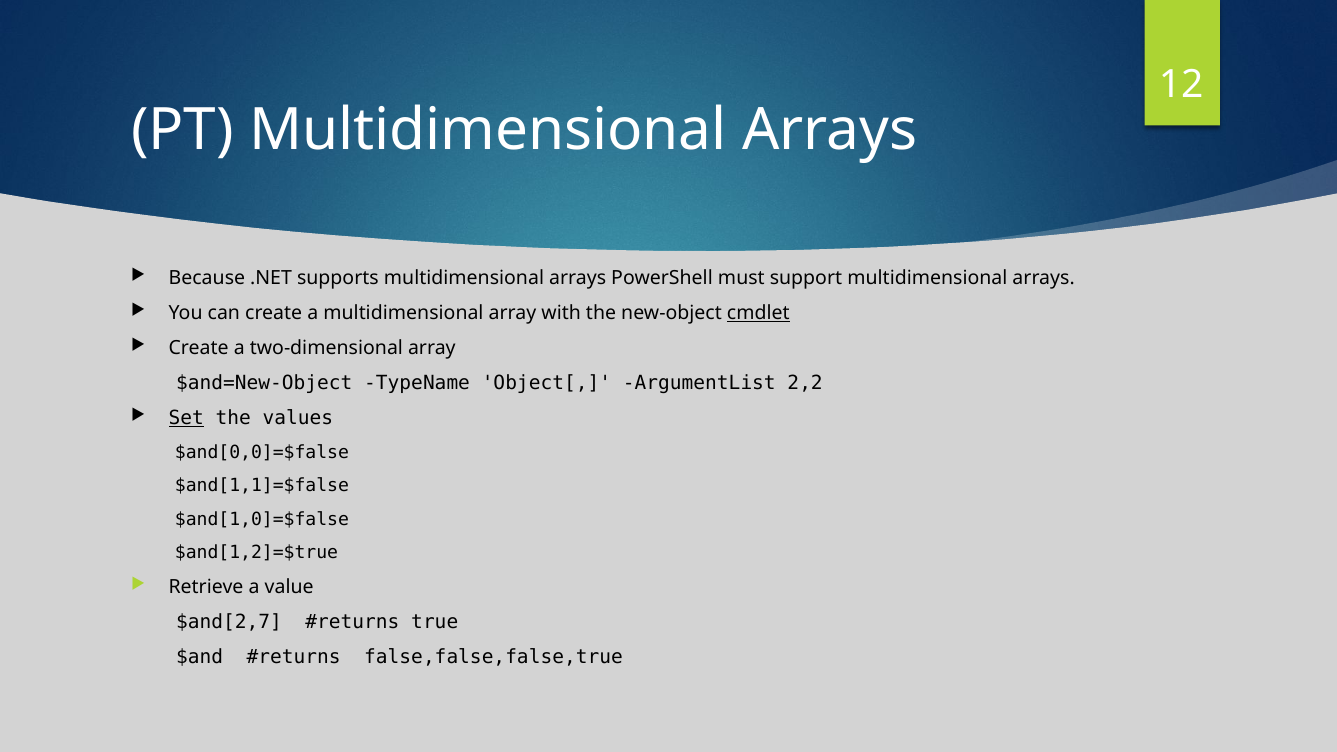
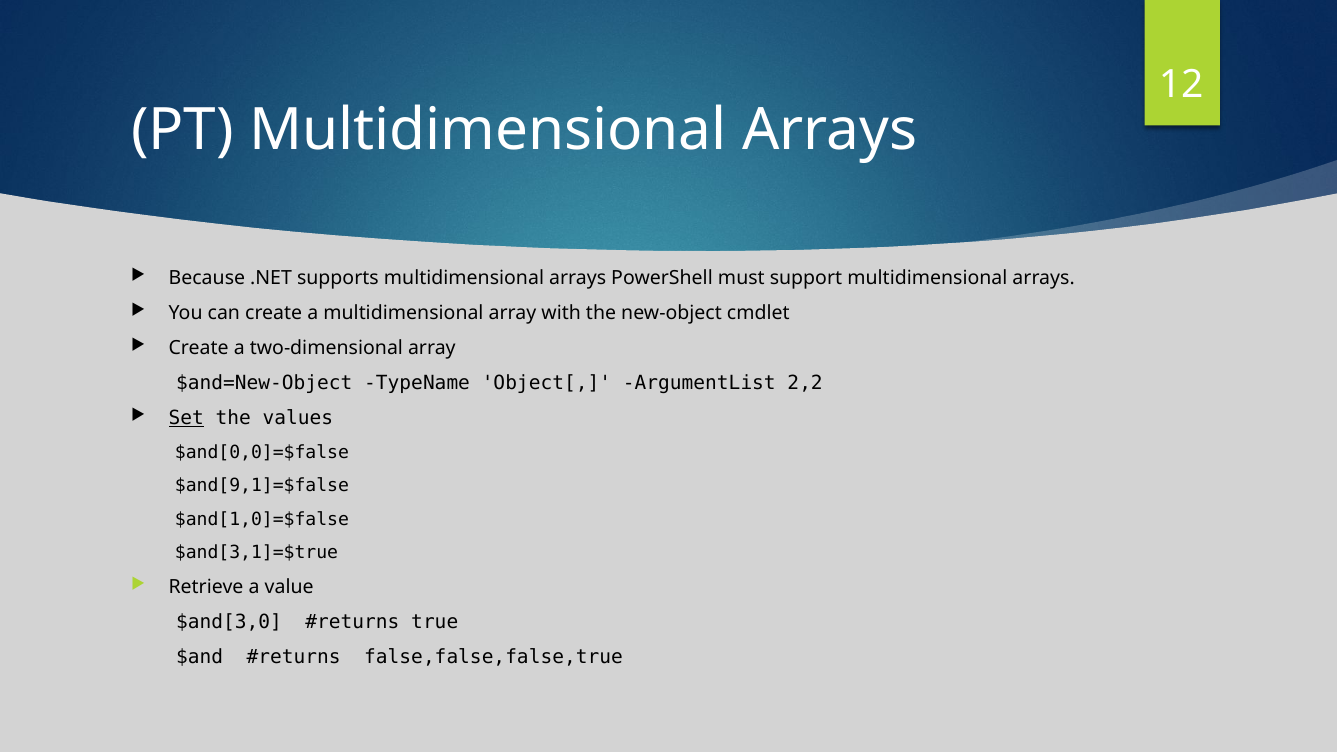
cmdlet underline: present -> none
$and[1,1]=$false: $and[1,1]=$false -> $and[9,1]=$false
$and[1,2]=$true: $and[1,2]=$true -> $and[3,1]=$true
$and[2,7: $and[2,7 -> $and[3,0
